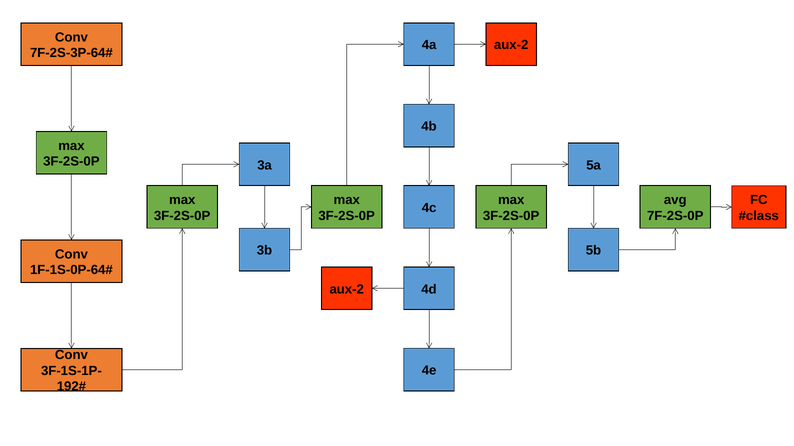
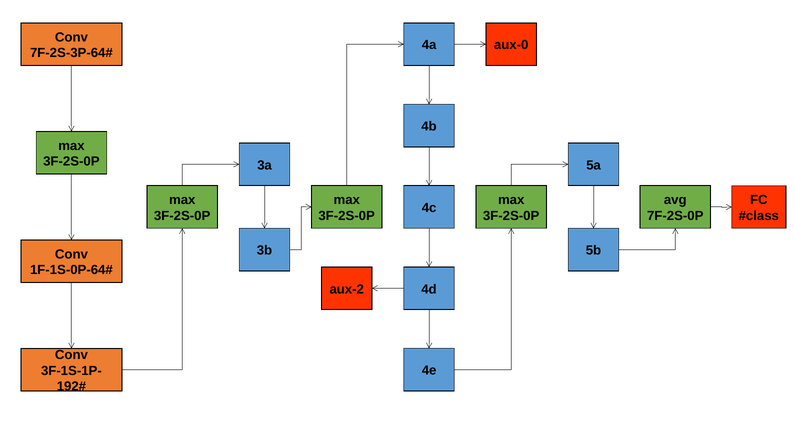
aux-2 at (511, 45): aux-2 -> aux-0
